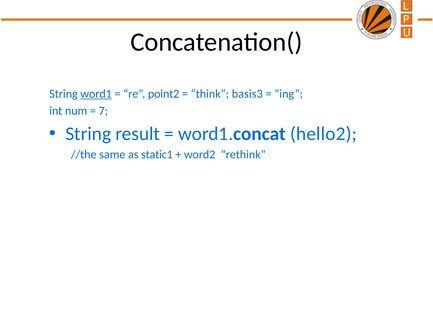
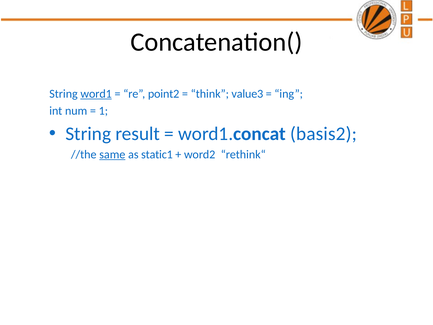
basis3: basis3 -> value3
7: 7 -> 1
hello2: hello2 -> basis2
same underline: none -> present
